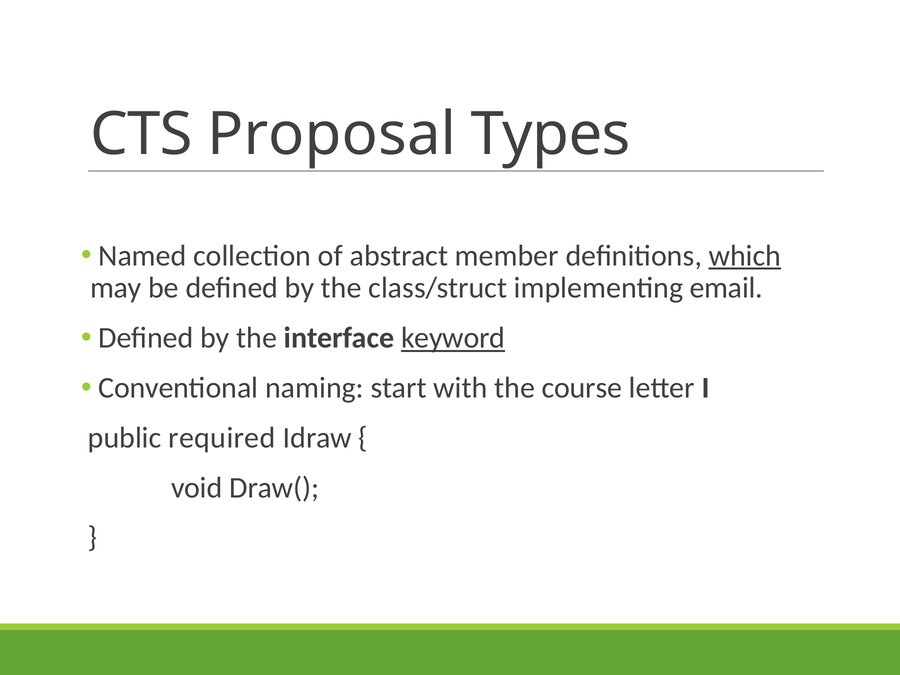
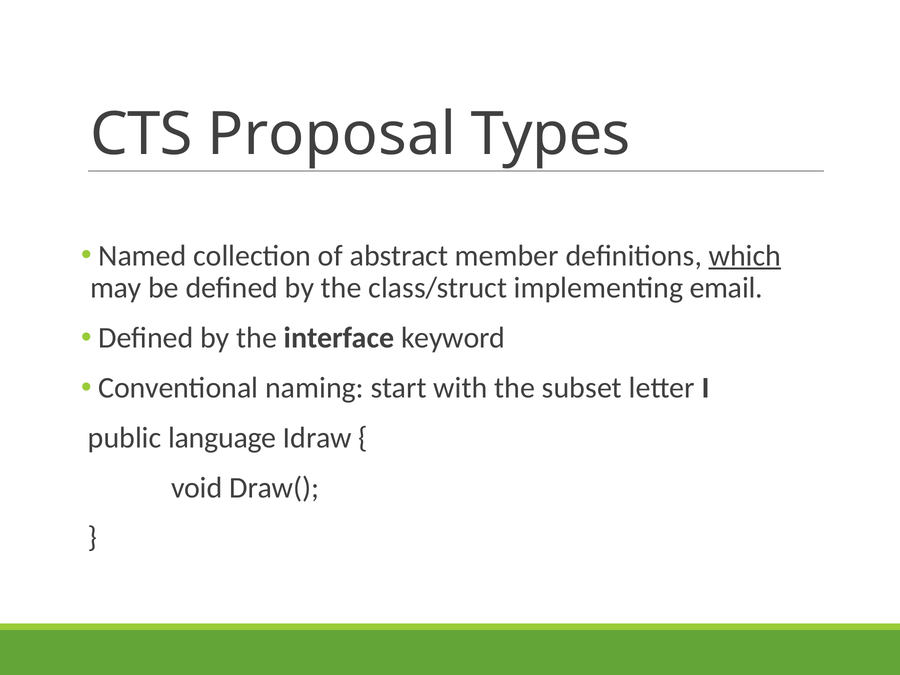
keyword underline: present -> none
course: course -> subset
required: required -> language
